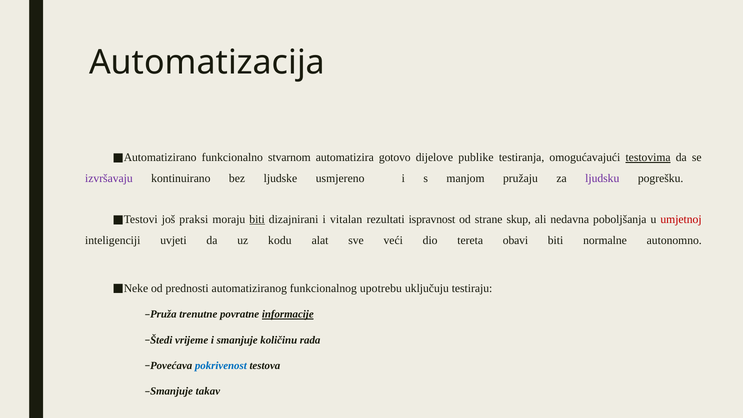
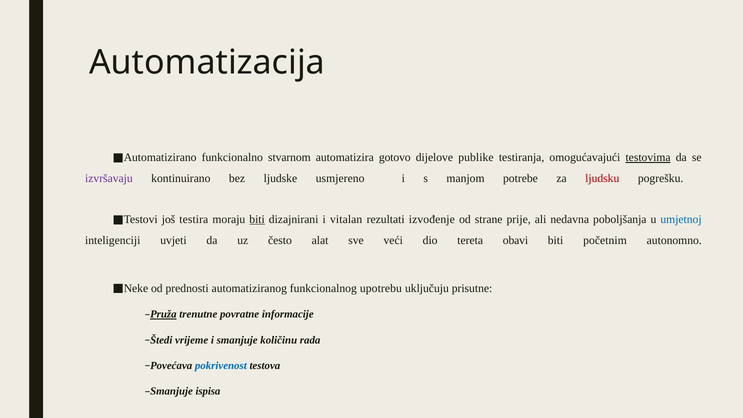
pružaju: pružaju -> potrebe
ljudsku colour: purple -> red
praksi: praksi -> testira
ispravnost: ispravnost -> izvođenje
skup: skup -> prije
umjetnoj colour: red -> blue
kodu: kodu -> često
normalne: normalne -> početnim
testiraju: testiraju -> prisutne
Pruža underline: none -> present
informacije underline: present -> none
takav: takav -> ispisa
